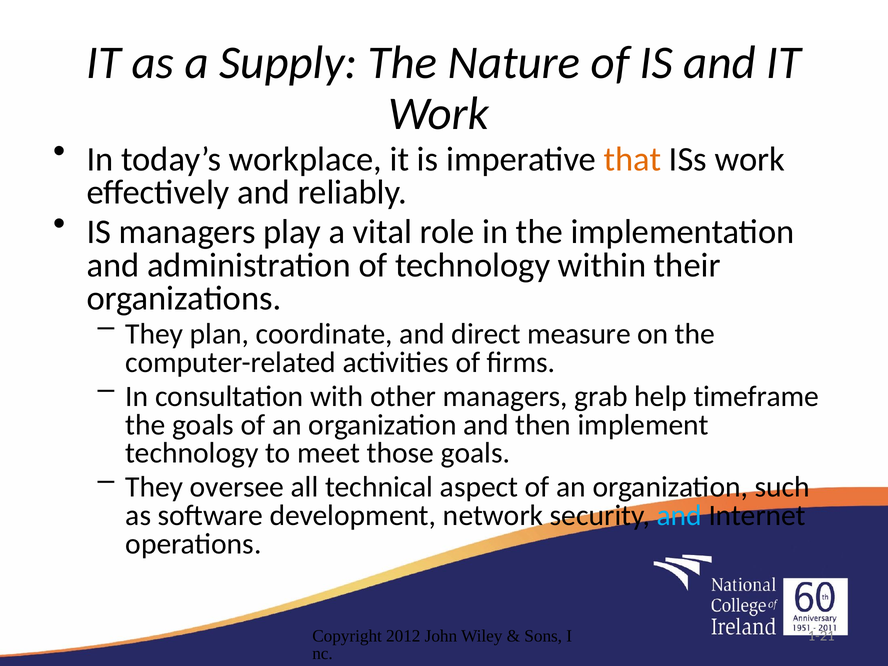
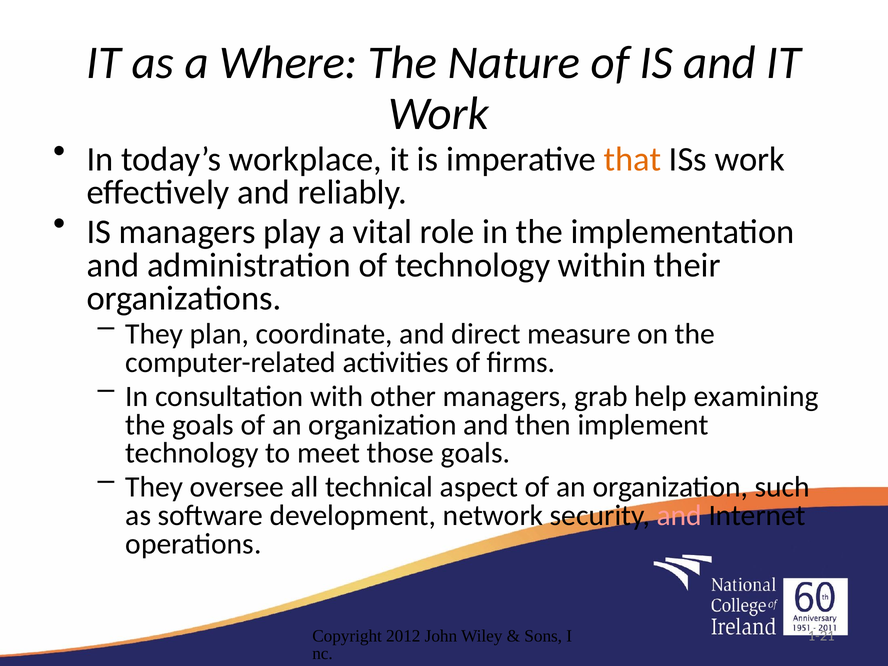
Supply: Supply -> Where
timeframe: timeframe -> examining
and at (679, 516) colour: light blue -> pink
